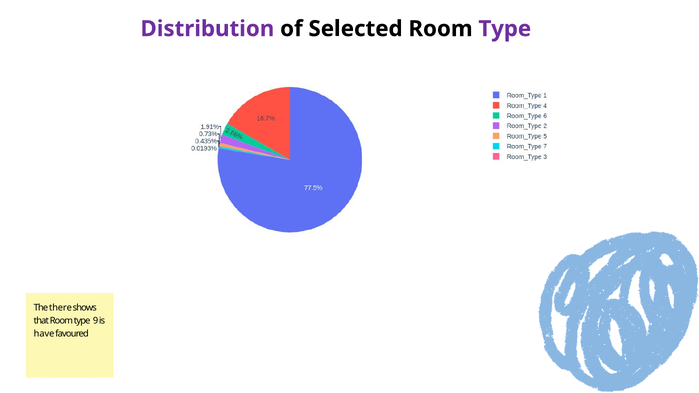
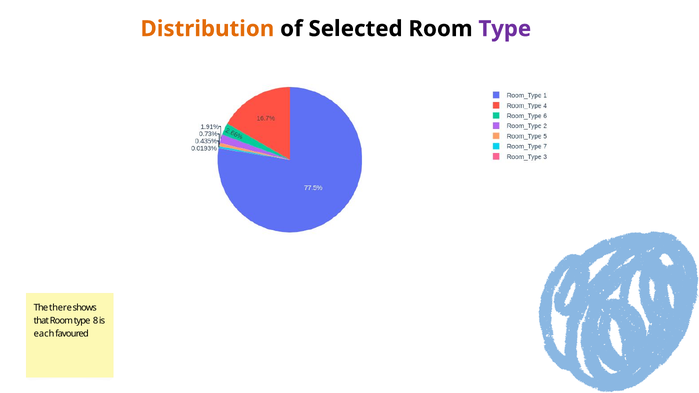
Distribution colour: purple -> orange
9: 9 -> 8
have: have -> each
